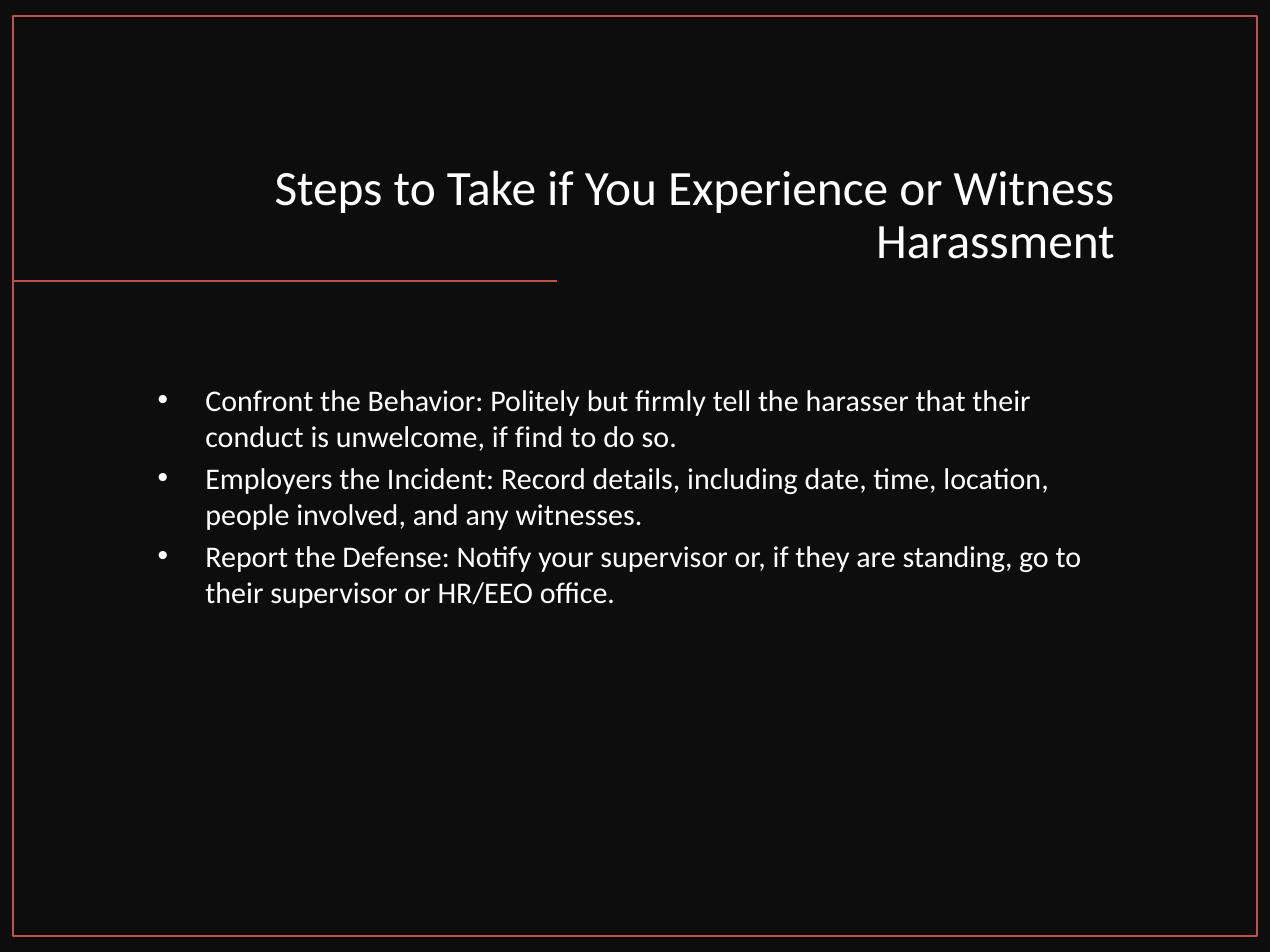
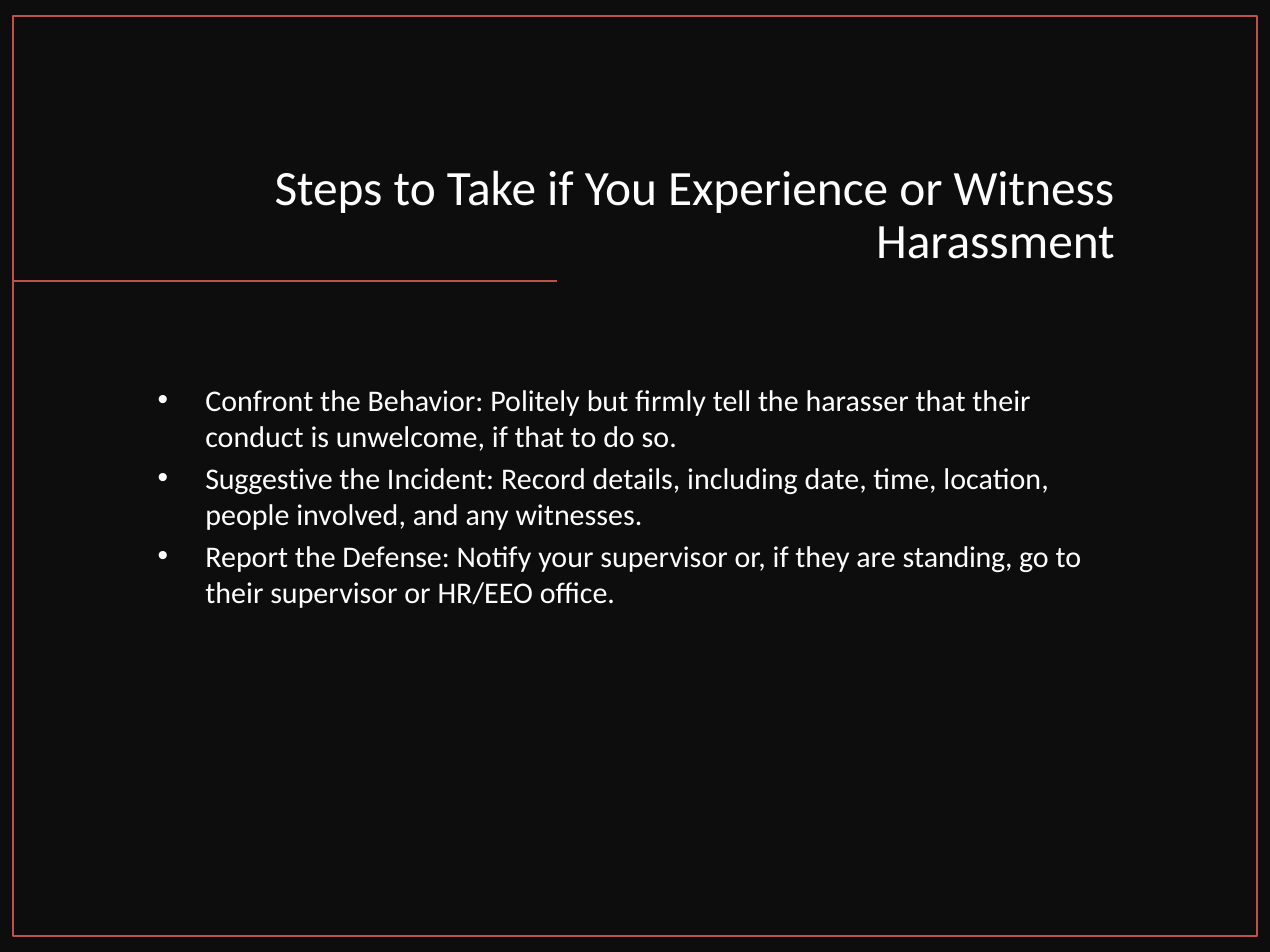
if find: find -> that
Employers: Employers -> Suggestive
